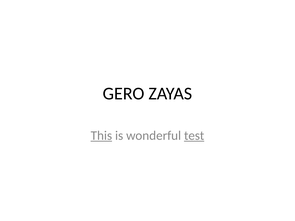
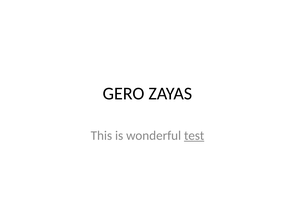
This underline: present -> none
